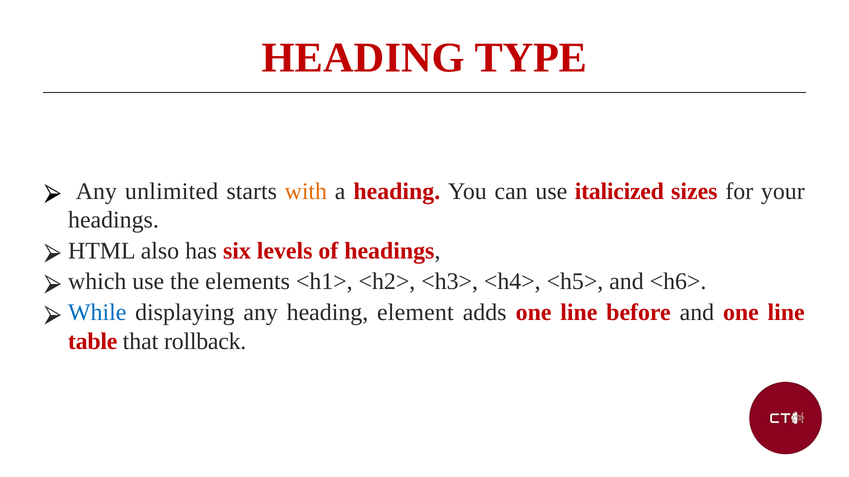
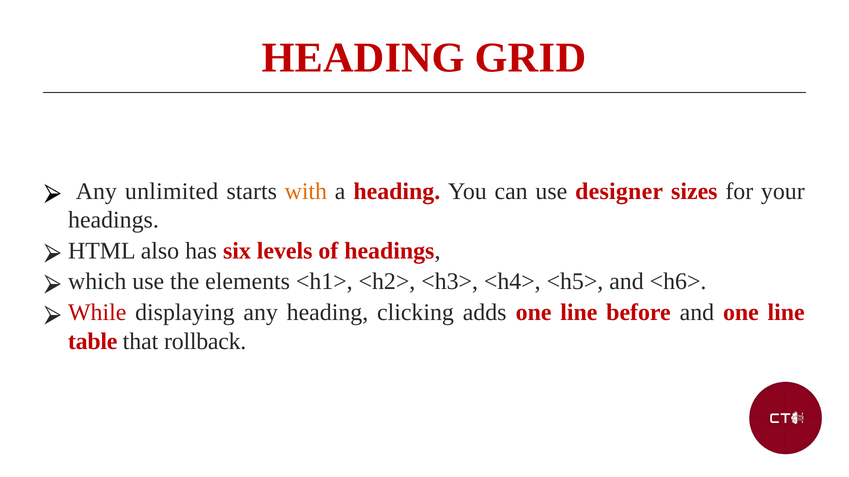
TYPE: TYPE -> GRID
italicized: italicized -> designer
While colour: blue -> red
element: element -> clicking
